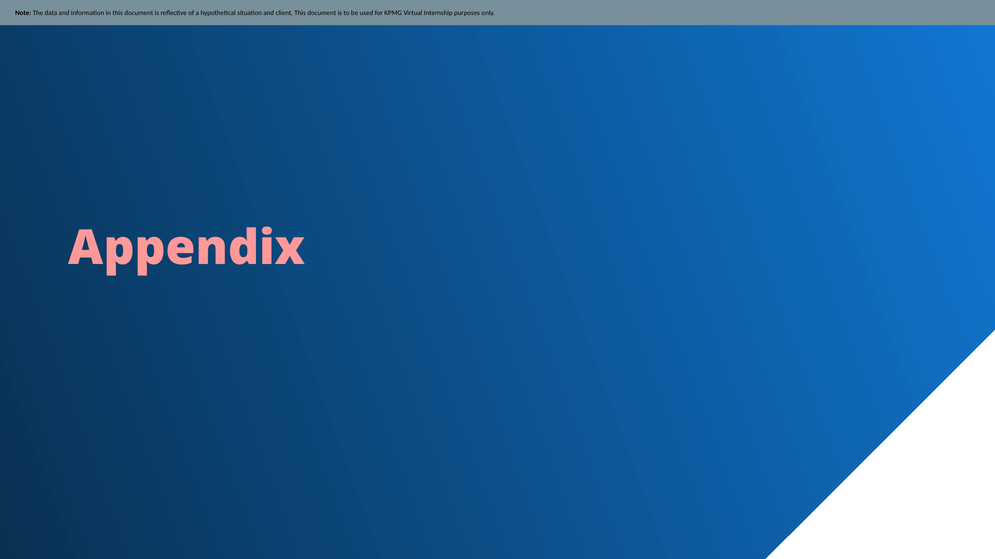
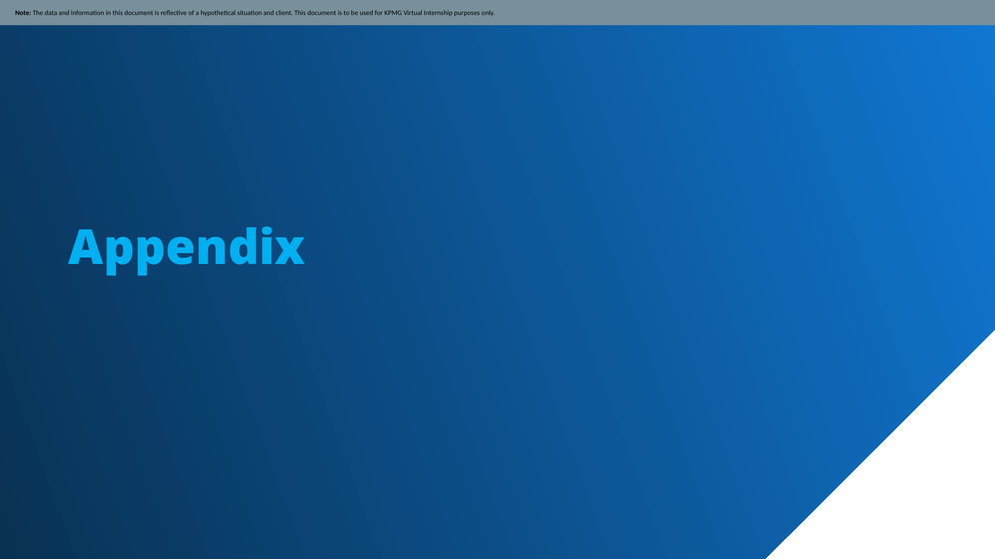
Appendix colour: pink -> light blue
